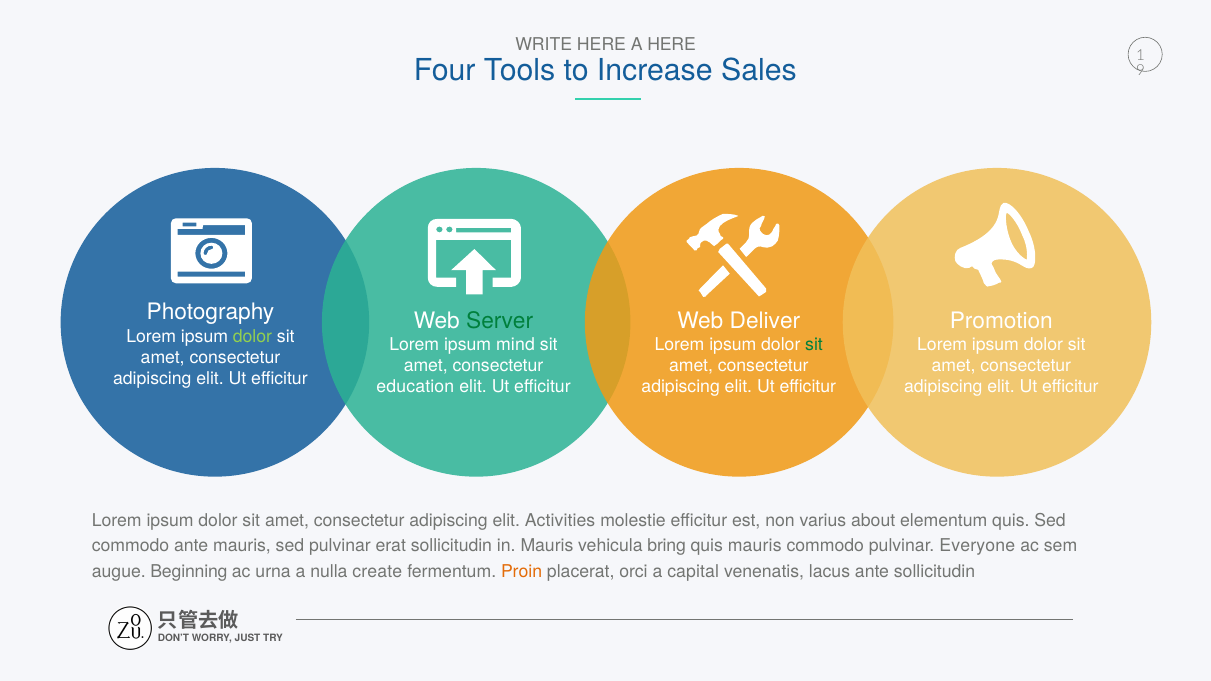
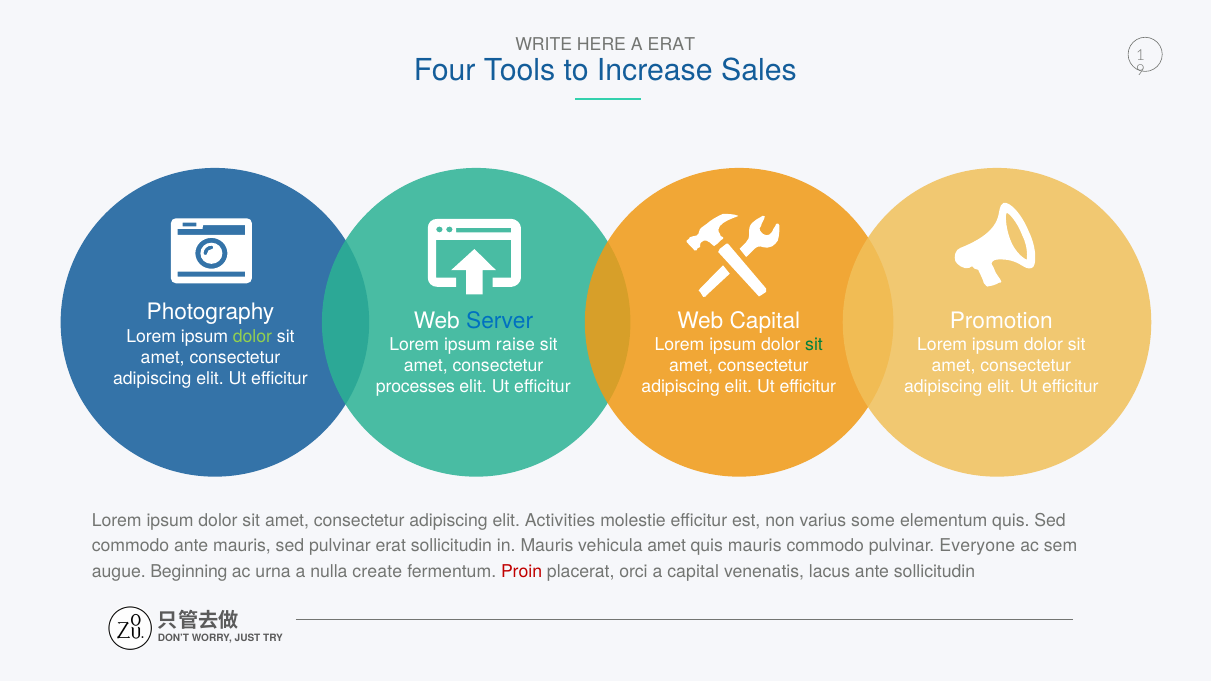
A HERE: HERE -> ERAT
Server colour: green -> blue
Web Deliver: Deliver -> Capital
mind: mind -> raise
education: education -> processes
about: about -> some
vehicula bring: bring -> amet
Proin colour: orange -> red
